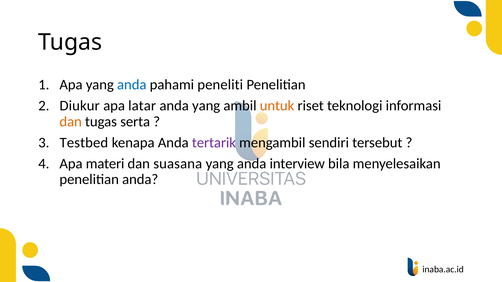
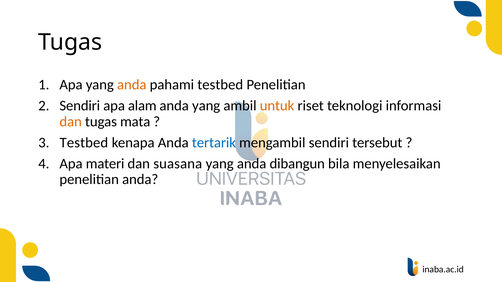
anda at (132, 85) colour: blue -> orange
pahami peneliti: peneliti -> testbed
Diukur at (80, 106): Diukur -> Sendiri
latar: latar -> alam
serta: serta -> mata
tertarik colour: purple -> blue
interview: interview -> dibangun
